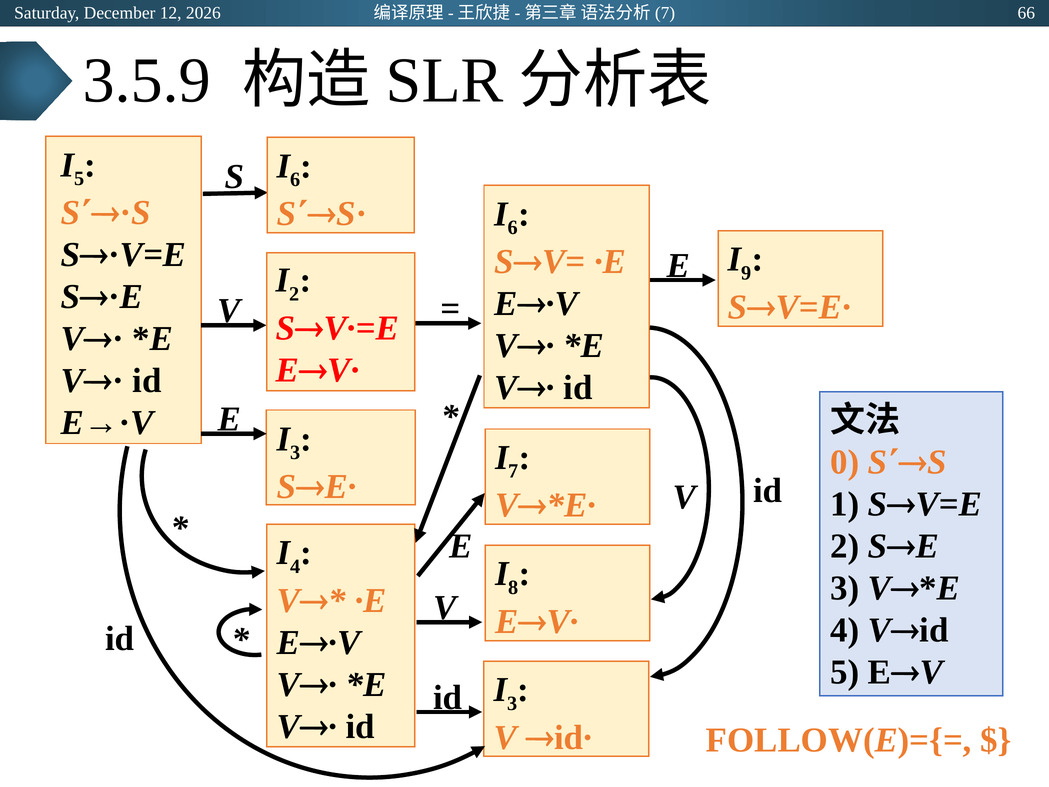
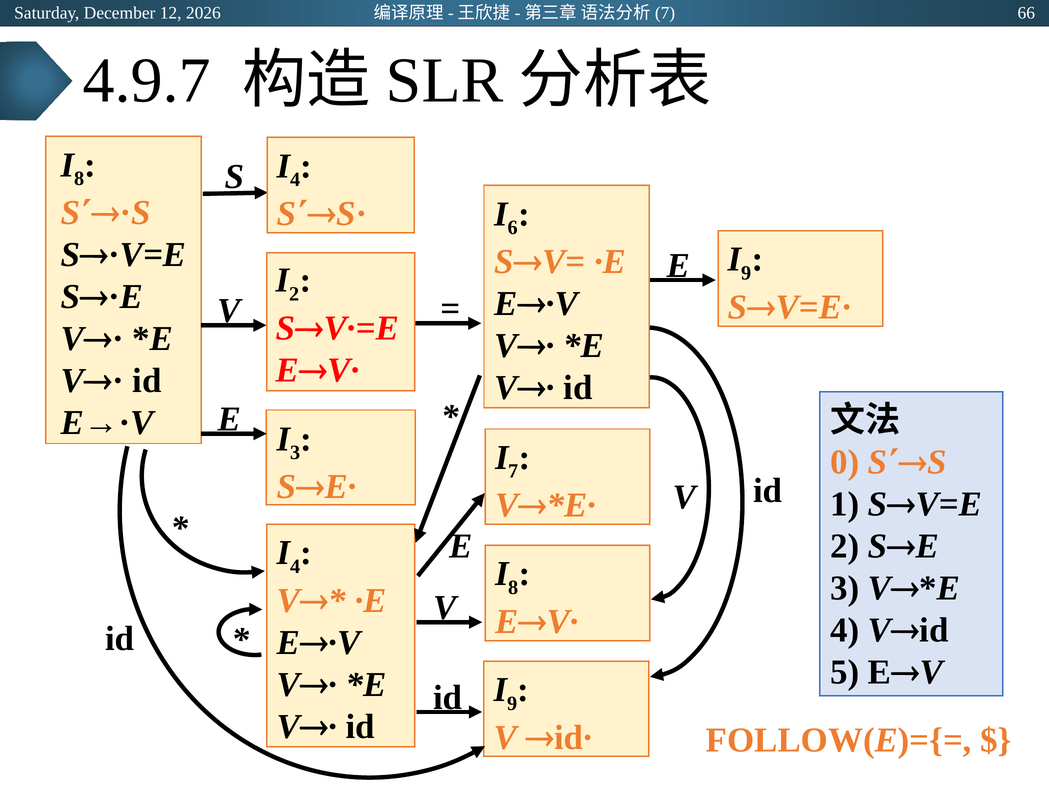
3.5.9: 3.5.9 -> 4.9.7
5 at (79, 179): 5 -> 8
6 at (295, 180): 6 -> 4
3 at (512, 703): 3 -> 9
